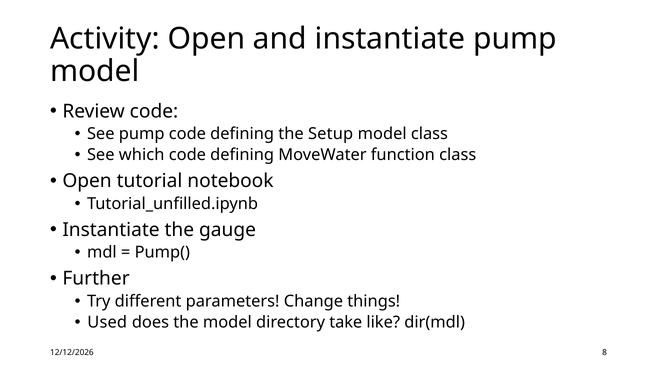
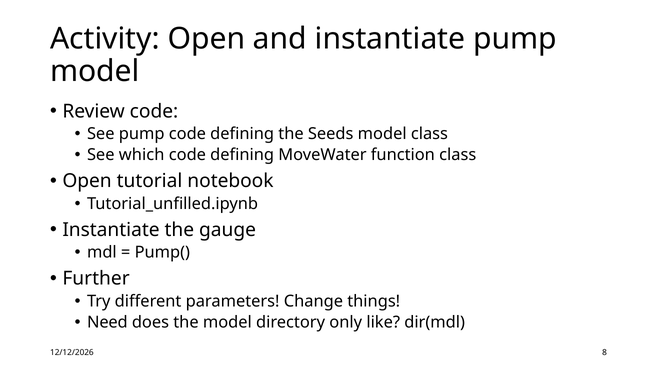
Setup: Setup -> Seeds
Used: Used -> Need
take: take -> only
